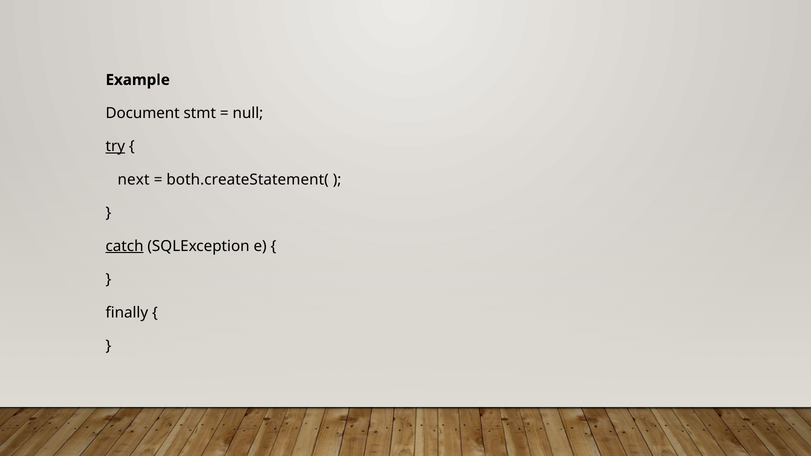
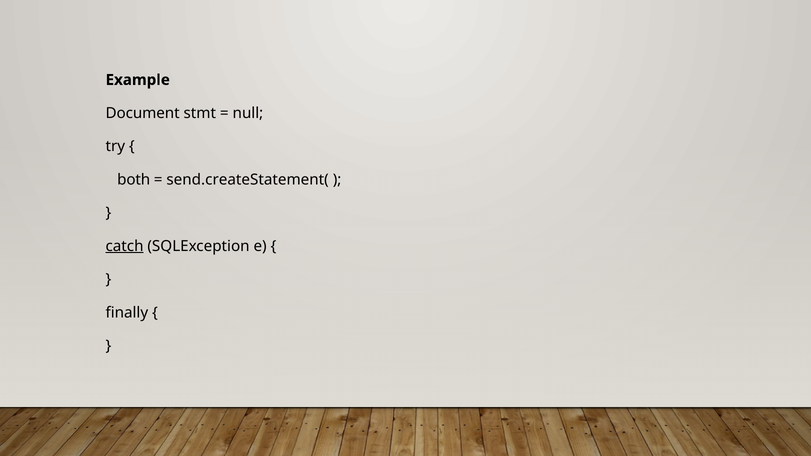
try underline: present -> none
next: next -> both
both.createStatement(: both.createStatement( -> send.createStatement(
